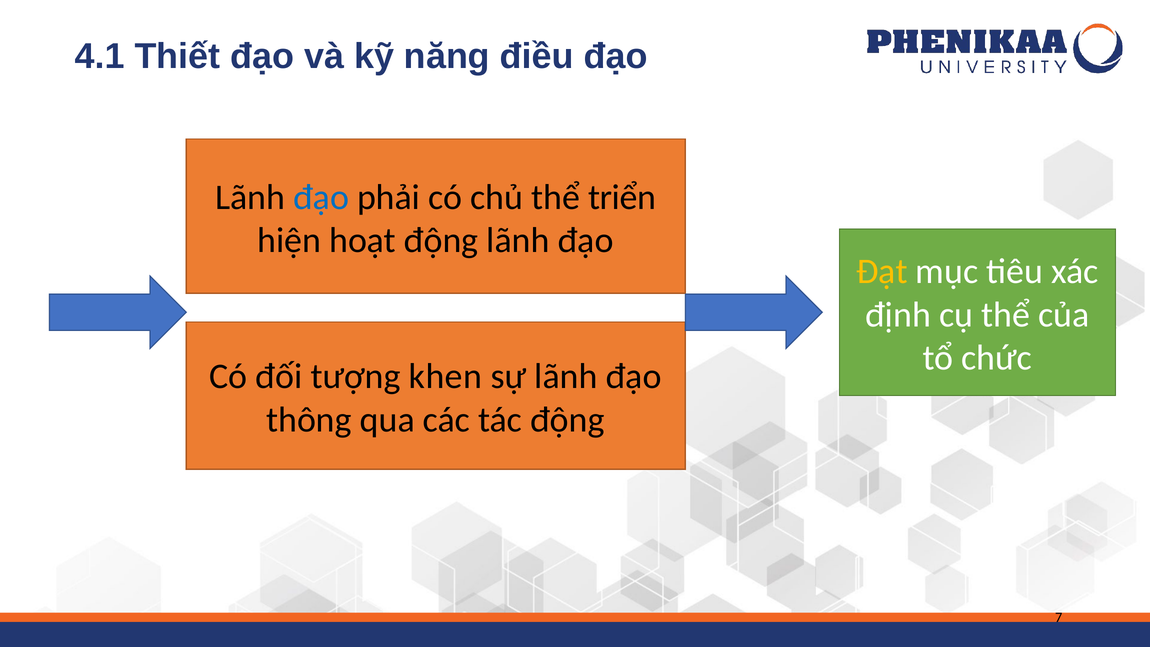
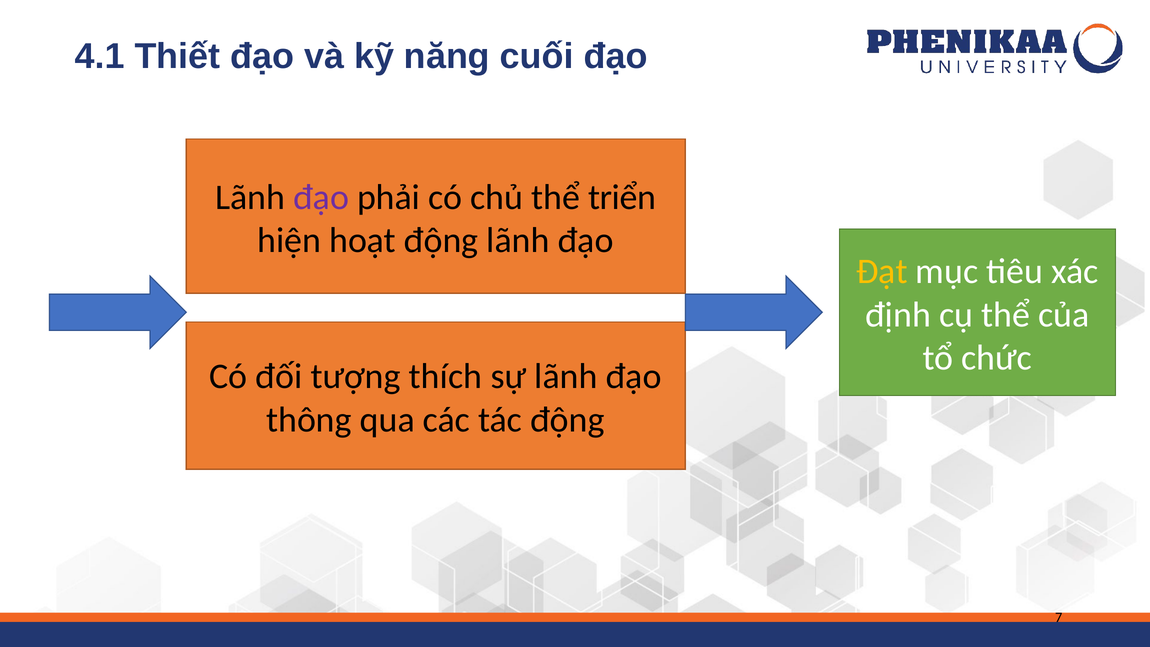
điều: điều -> cuối
đạo at (321, 197) colour: blue -> purple
khen: khen -> thích
